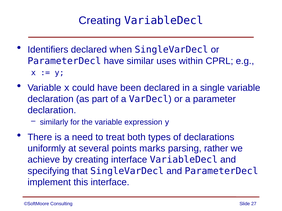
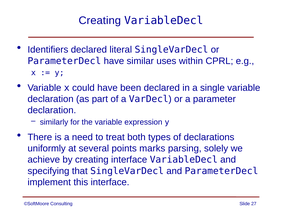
when: when -> literal
rather: rather -> solely
